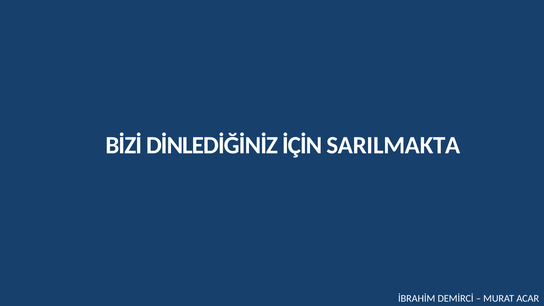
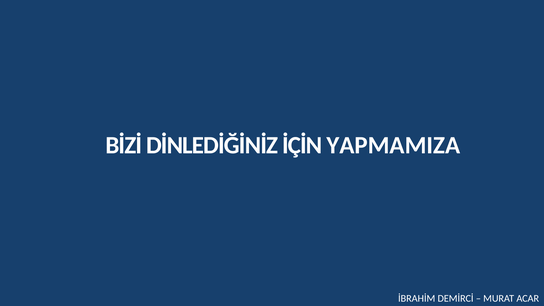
SARILMAKTA: SARILMAKTA -> YAPMAMIZA
